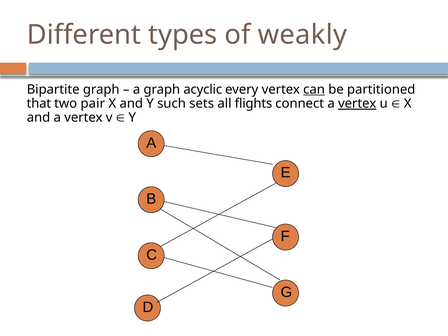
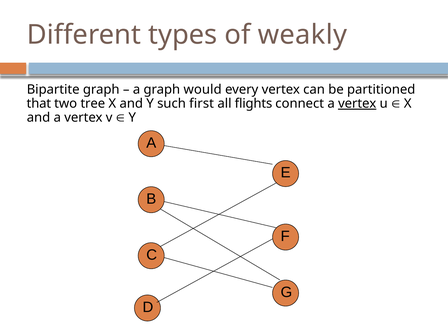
acyclic: acyclic -> would
can underline: present -> none
pair: pair -> tree
sets: sets -> first
